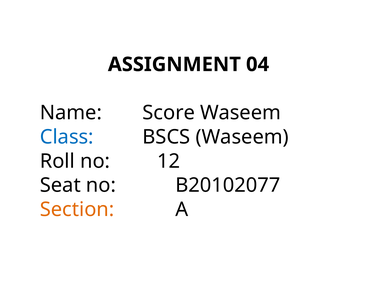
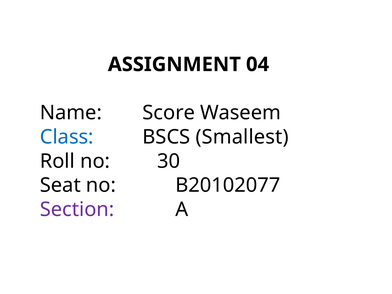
BSCS Waseem: Waseem -> Smallest
12: 12 -> 30
Section colour: orange -> purple
